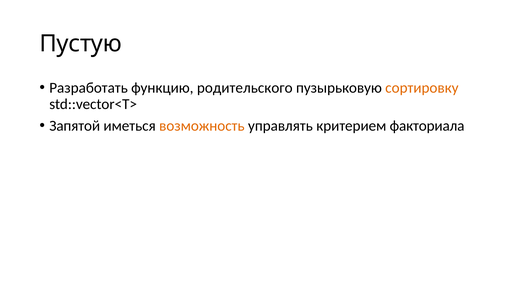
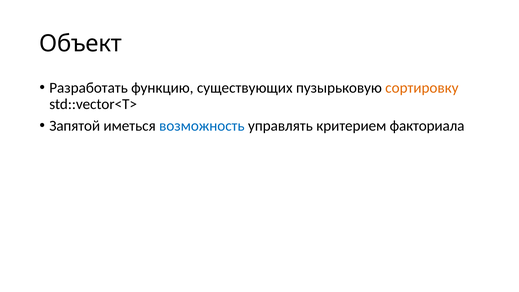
Пустую: Пустую -> Объект
родительского: родительского -> существующих
возможность colour: orange -> blue
